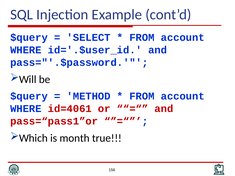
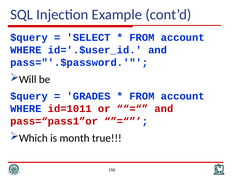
METHOD: METHOD -> GRADES
id=4061: id=4061 -> id=1011
